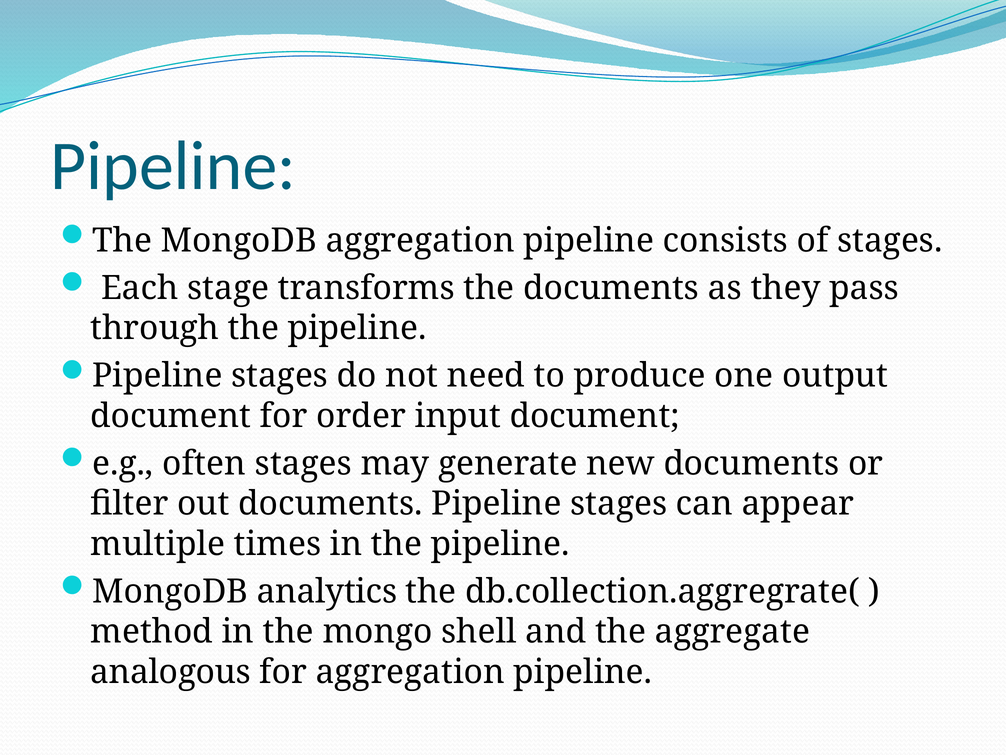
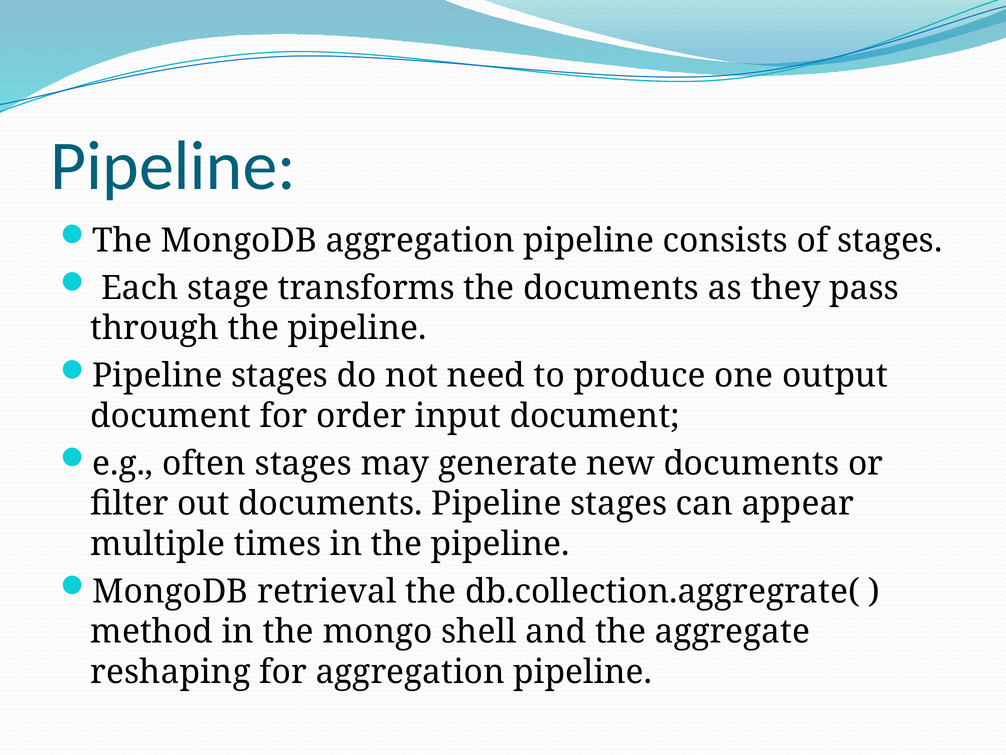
analytics: analytics -> retrieval
analogous: analogous -> reshaping
